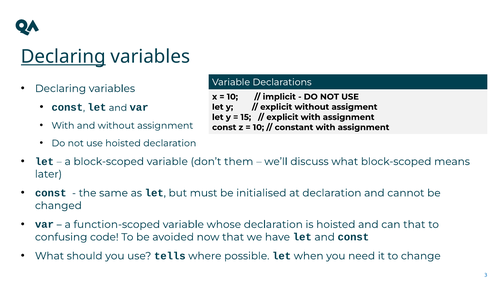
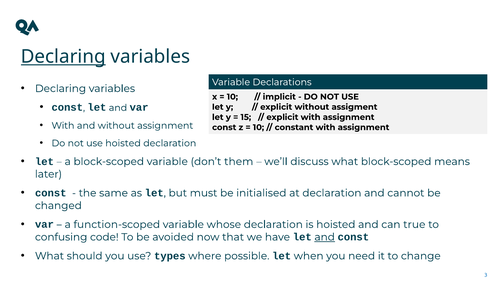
can that: that -> true
and at (325, 237) underline: none -> present
tells: tells -> types
